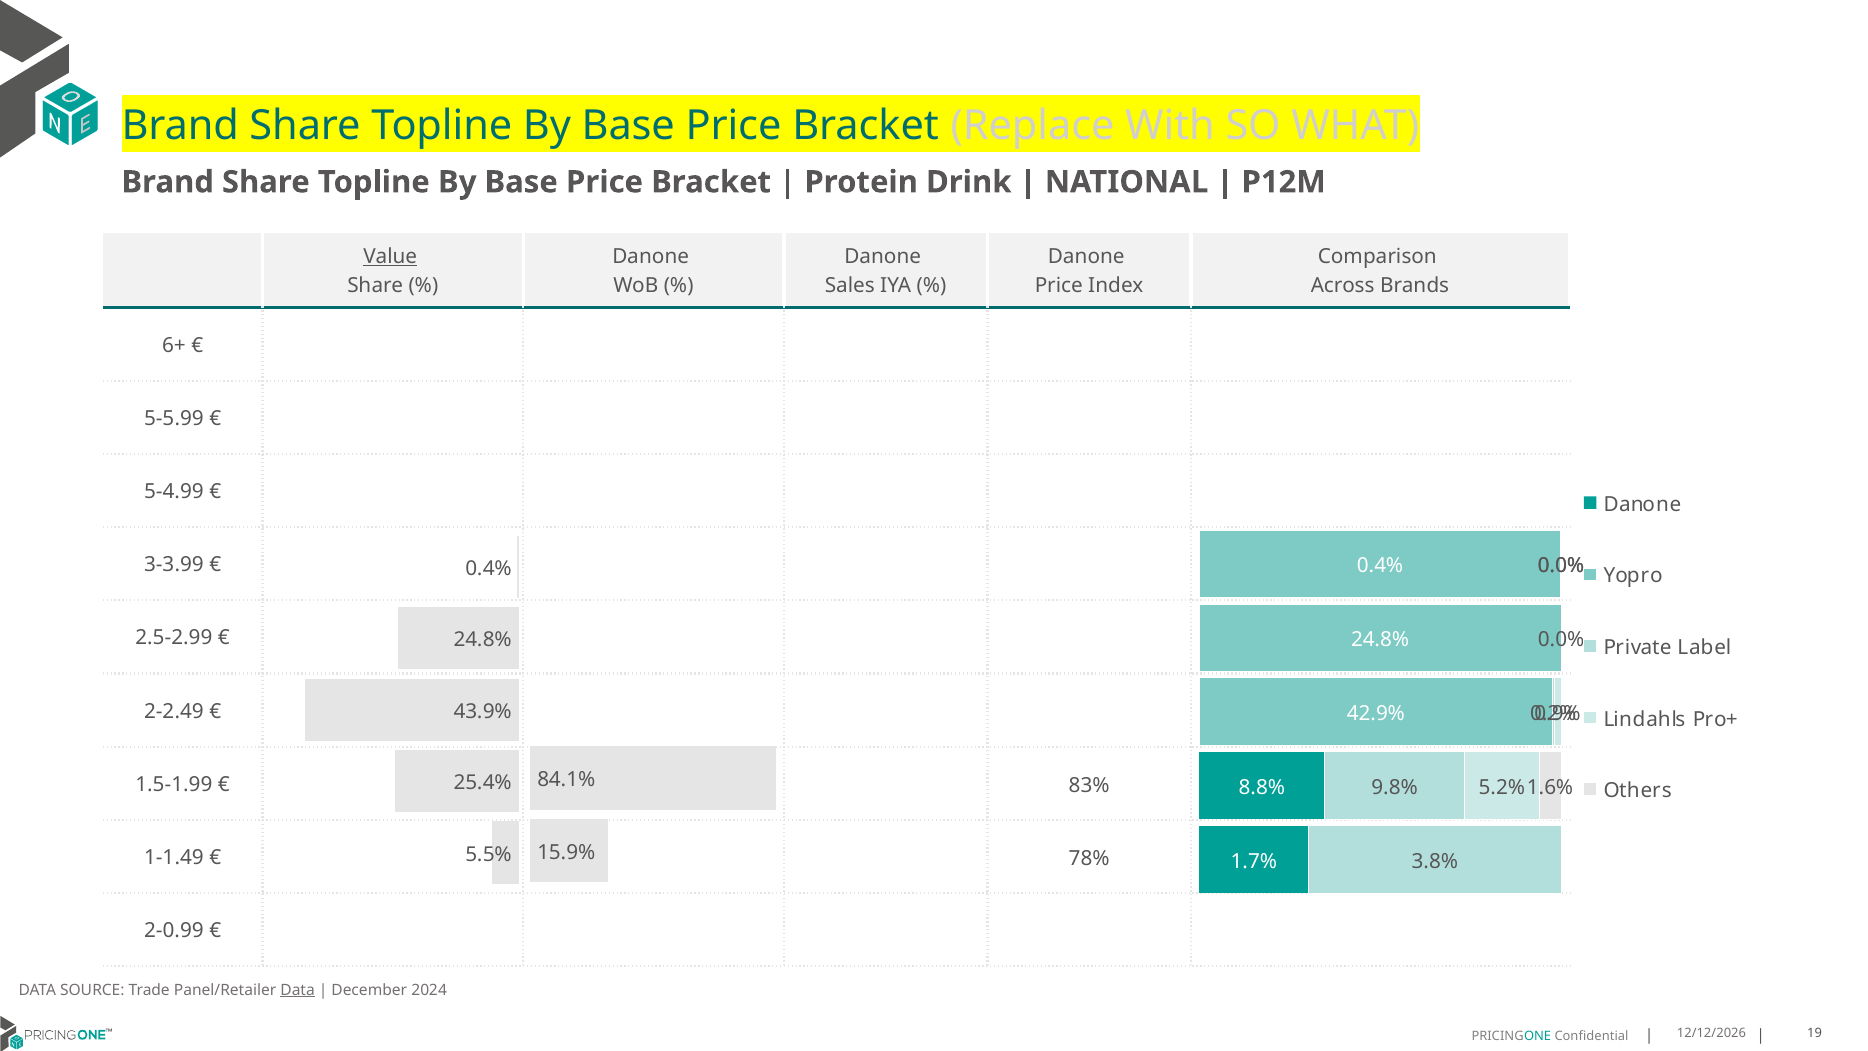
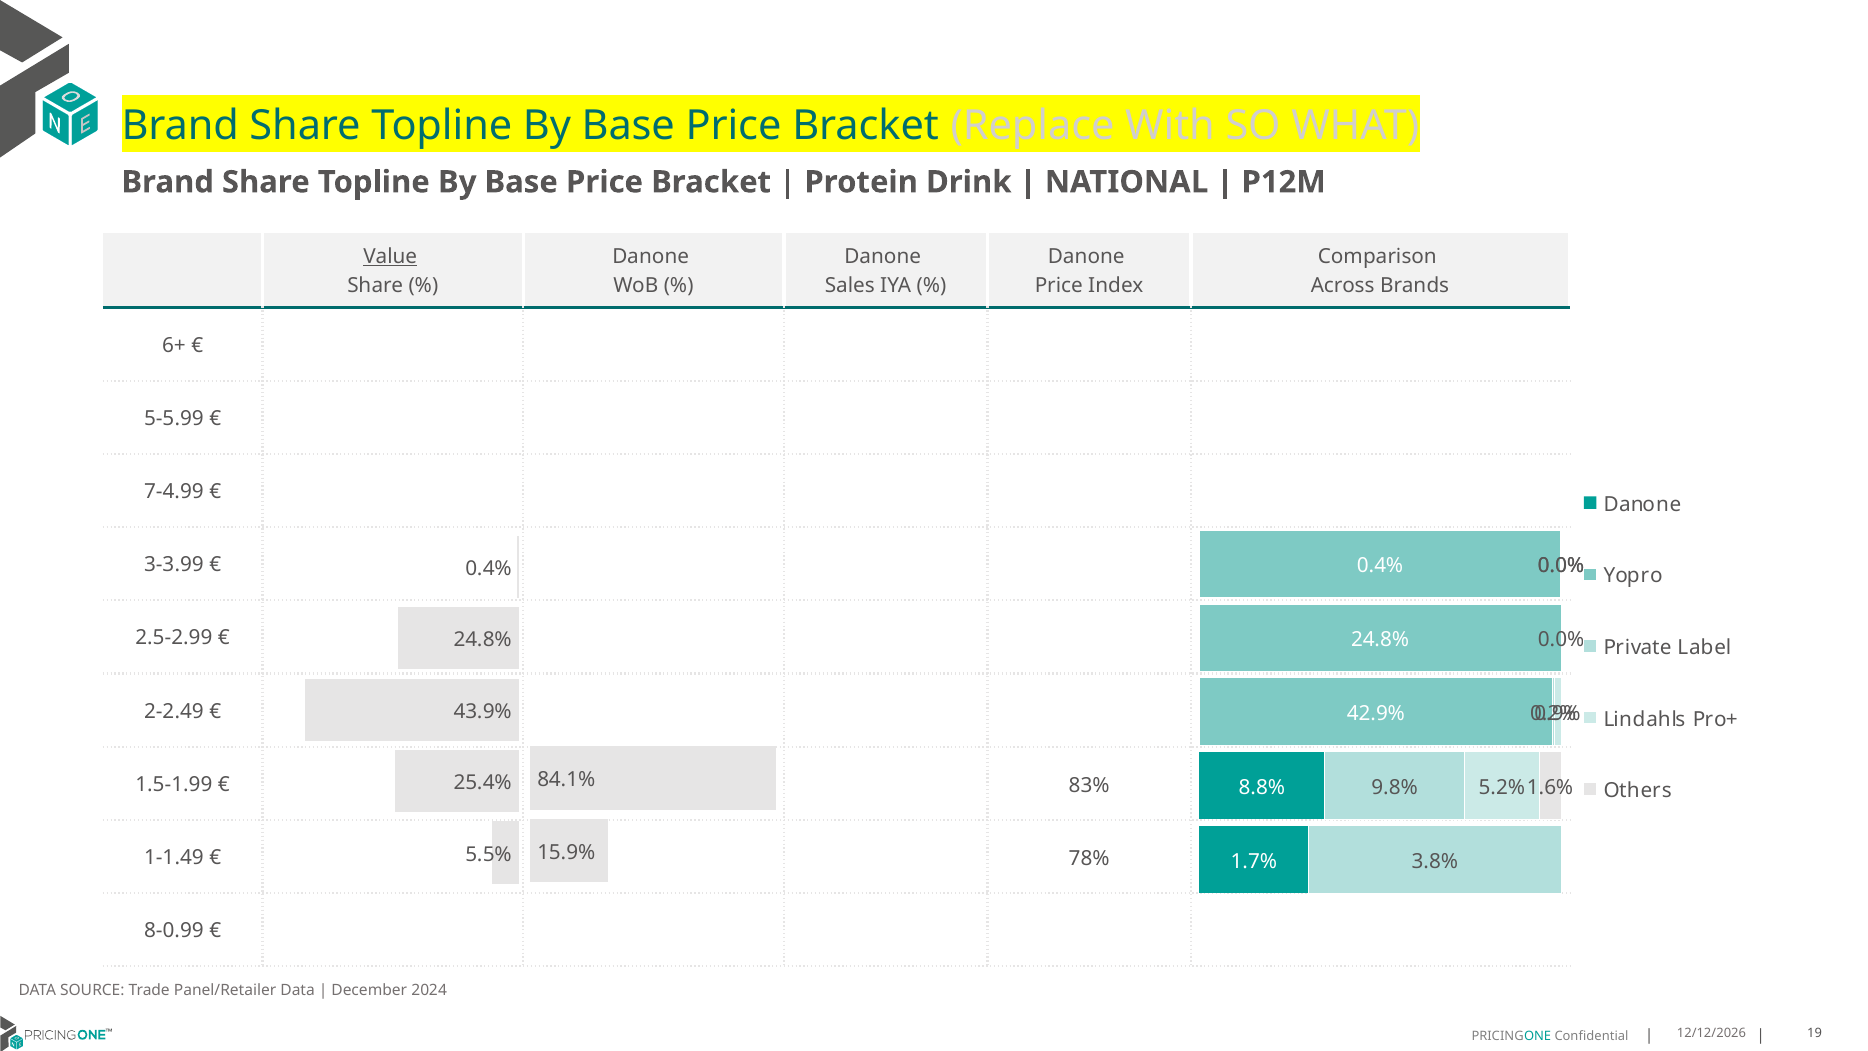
5-4.99: 5-4.99 -> 7-4.99
2-0.99: 2-0.99 -> 8-0.99
Data at (298, 990) underline: present -> none
